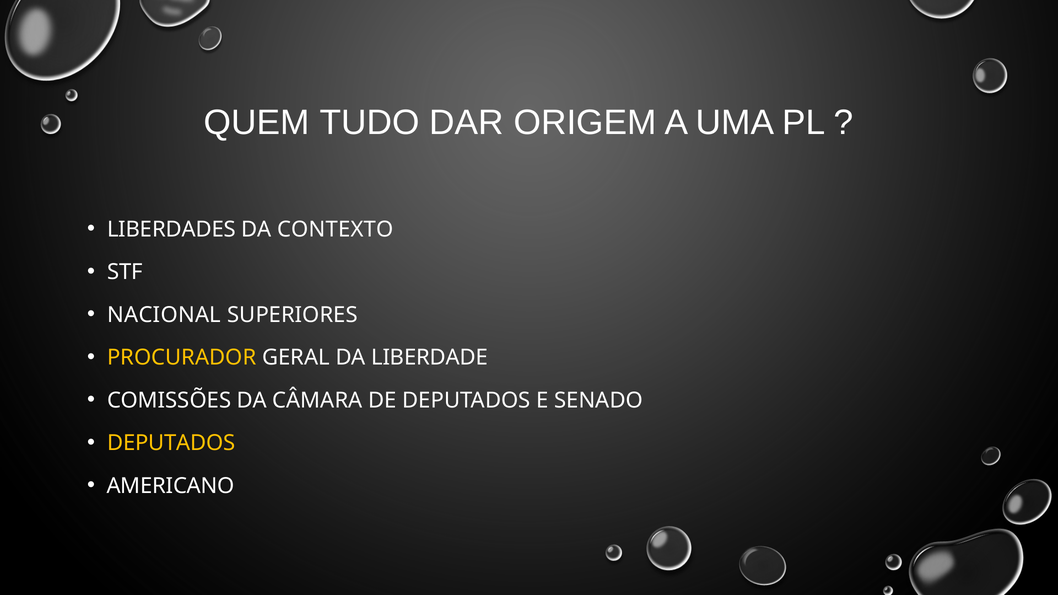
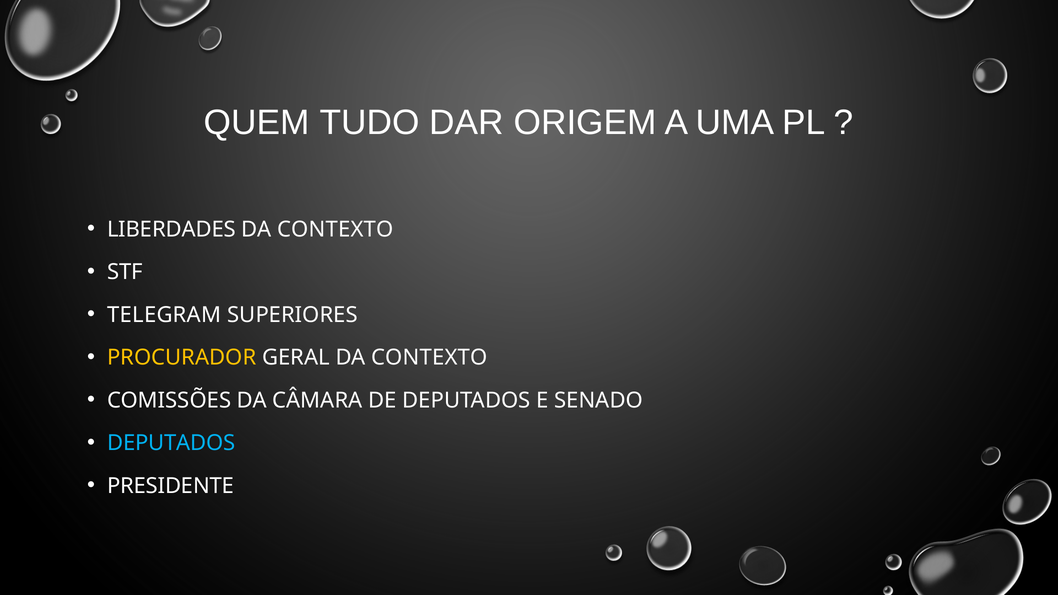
NACIONAL: NACIONAL -> TELEGRAM
GERAL DA LIBERDADE: LIBERDADE -> CONTEXTO
DEPUTADOS at (171, 443) colour: yellow -> light blue
AMERICANO: AMERICANO -> PRESIDENTE
